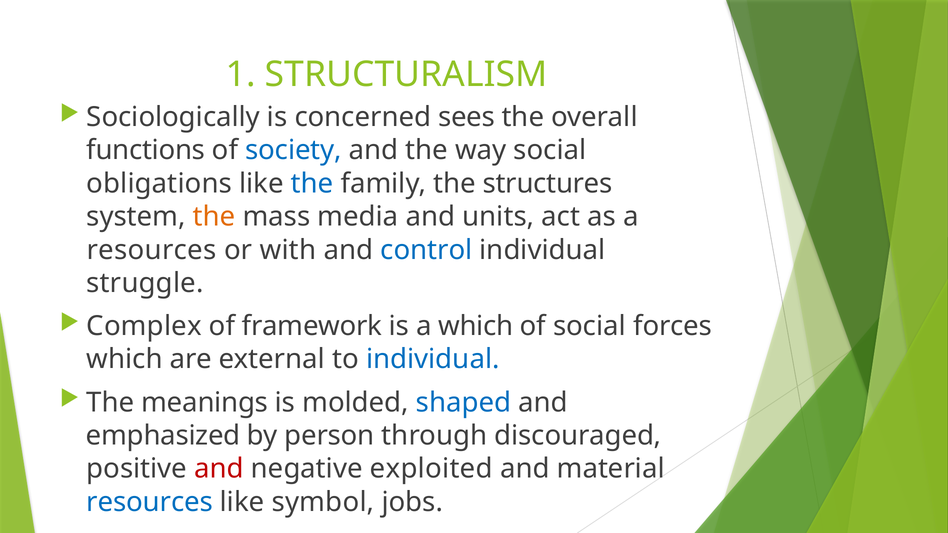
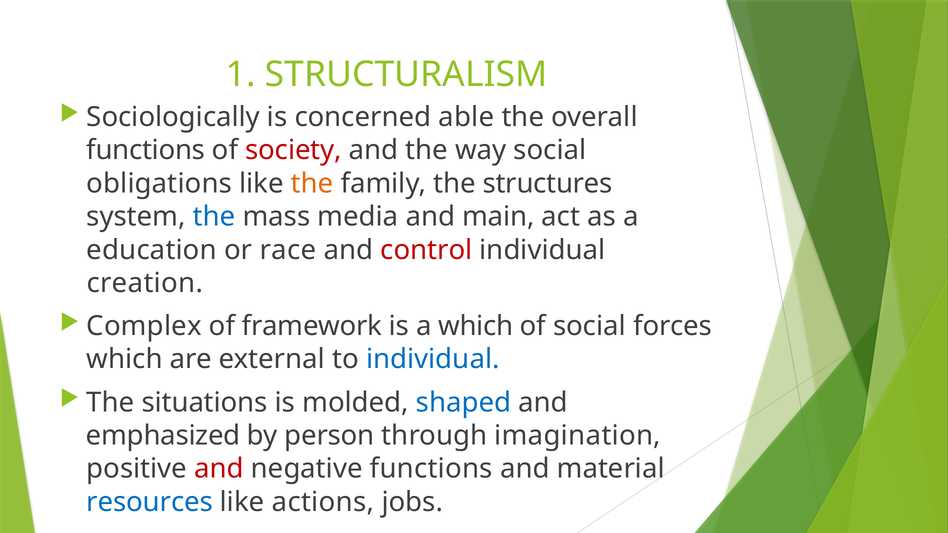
sees: sees -> able
society colour: blue -> red
the at (312, 184) colour: blue -> orange
the at (214, 217) colour: orange -> blue
units: units -> main
resources at (152, 250): resources -> education
with: with -> race
control colour: blue -> red
struggle: struggle -> creation
meanings: meanings -> situations
discouraged: discouraged -> imagination
negative exploited: exploited -> functions
symbol: symbol -> actions
